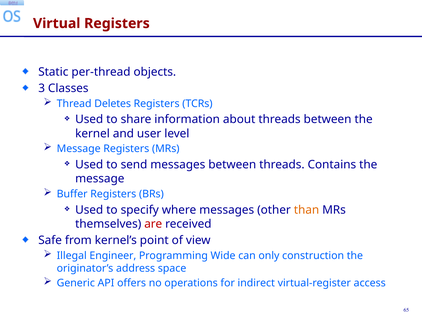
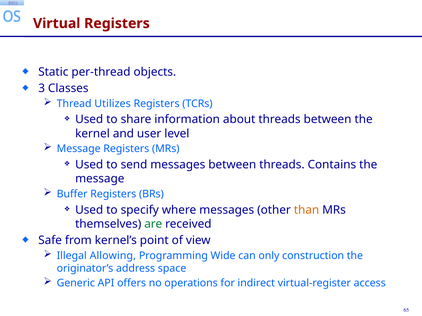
Deletes: Deletes -> Utilizes
are colour: red -> green
Engineer: Engineer -> Allowing
